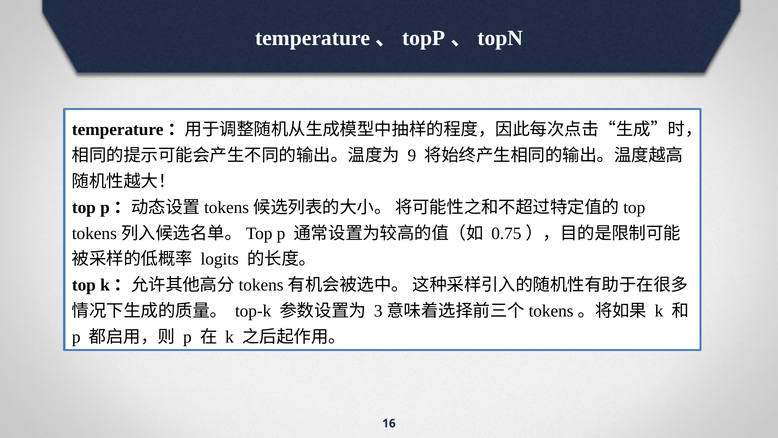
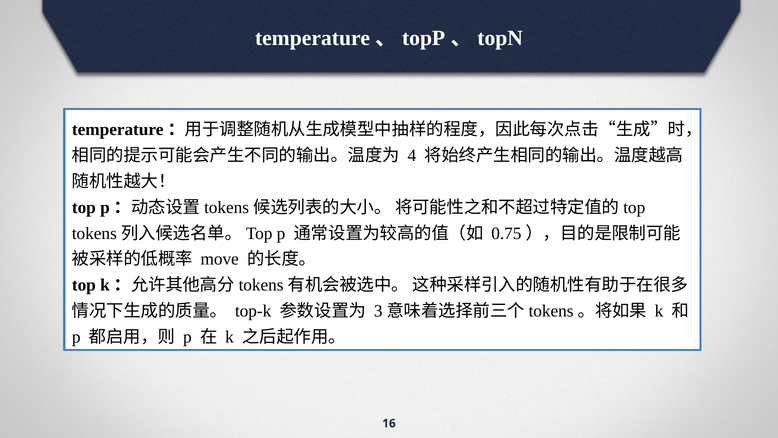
9: 9 -> 4
logits: logits -> move
